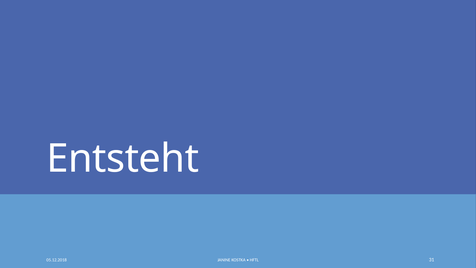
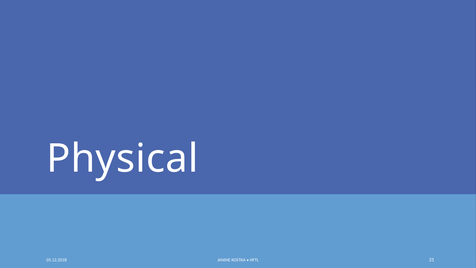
Entsteht: Entsteht -> Physical
